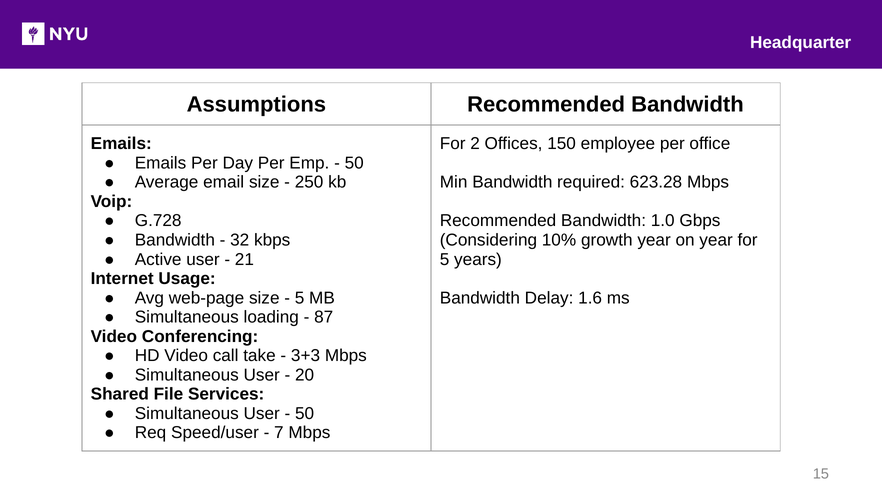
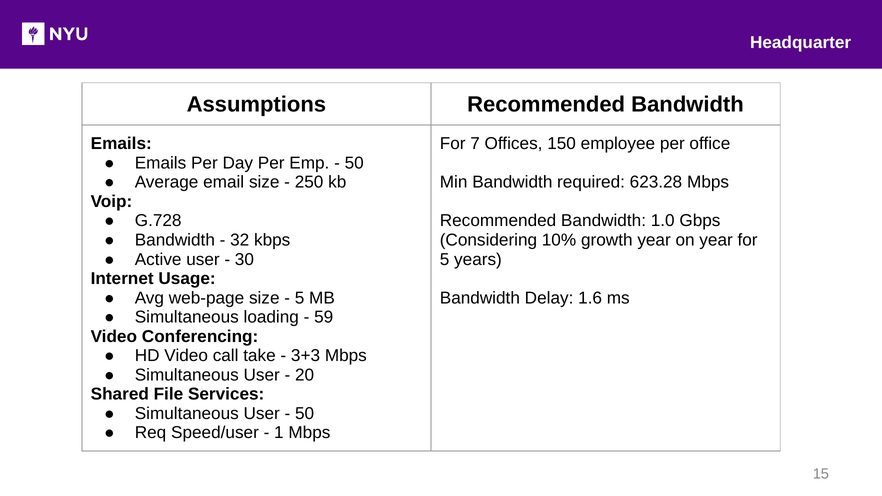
2: 2 -> 7
21: 21 -> 30
87: 87 -> 59
7: 7 -> 1
